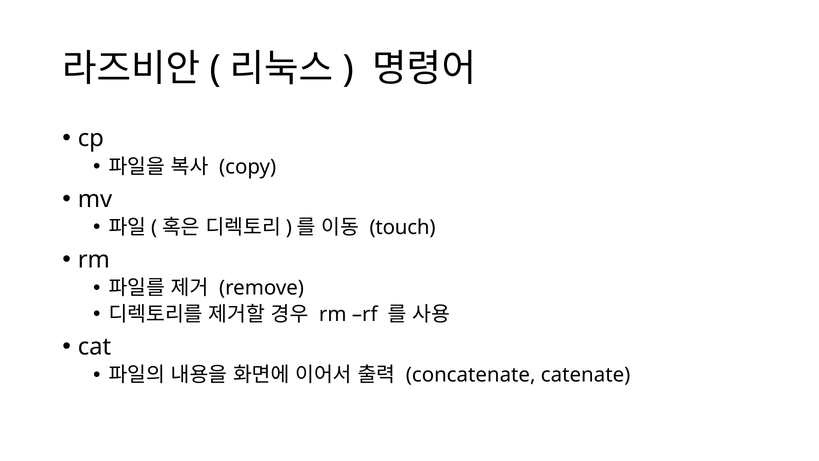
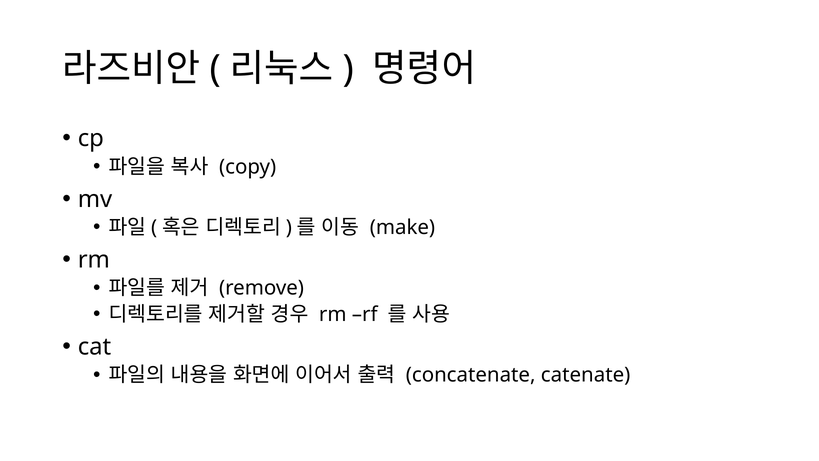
touch: touch -> make
